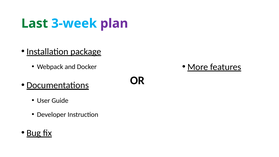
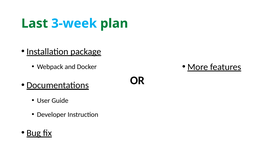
plan colour: purple -> green
